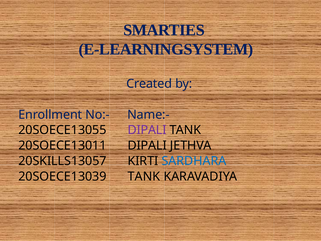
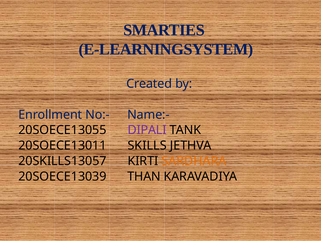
20SOECE13011 DIPALI: DIPALI -> SKILLS
SARDHARA colour: blue -> orange
20SOECE13039 TANK: TANK -> THAN
